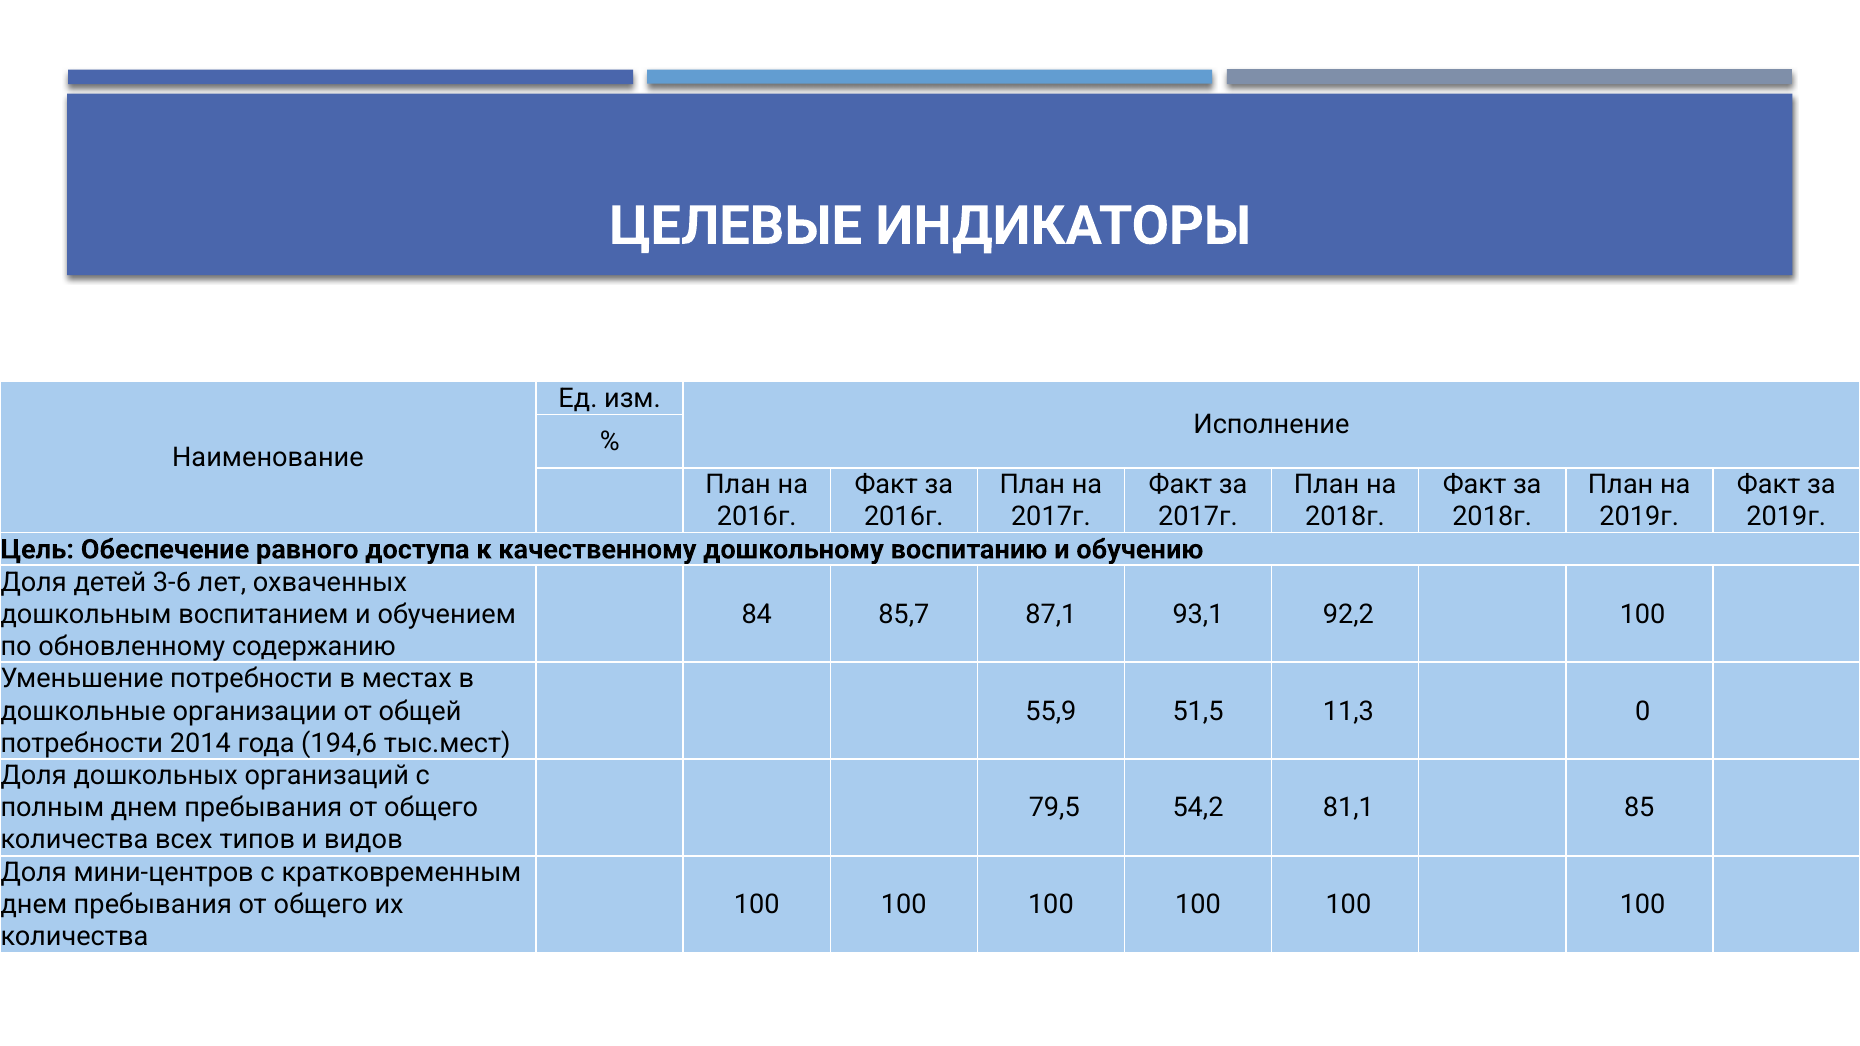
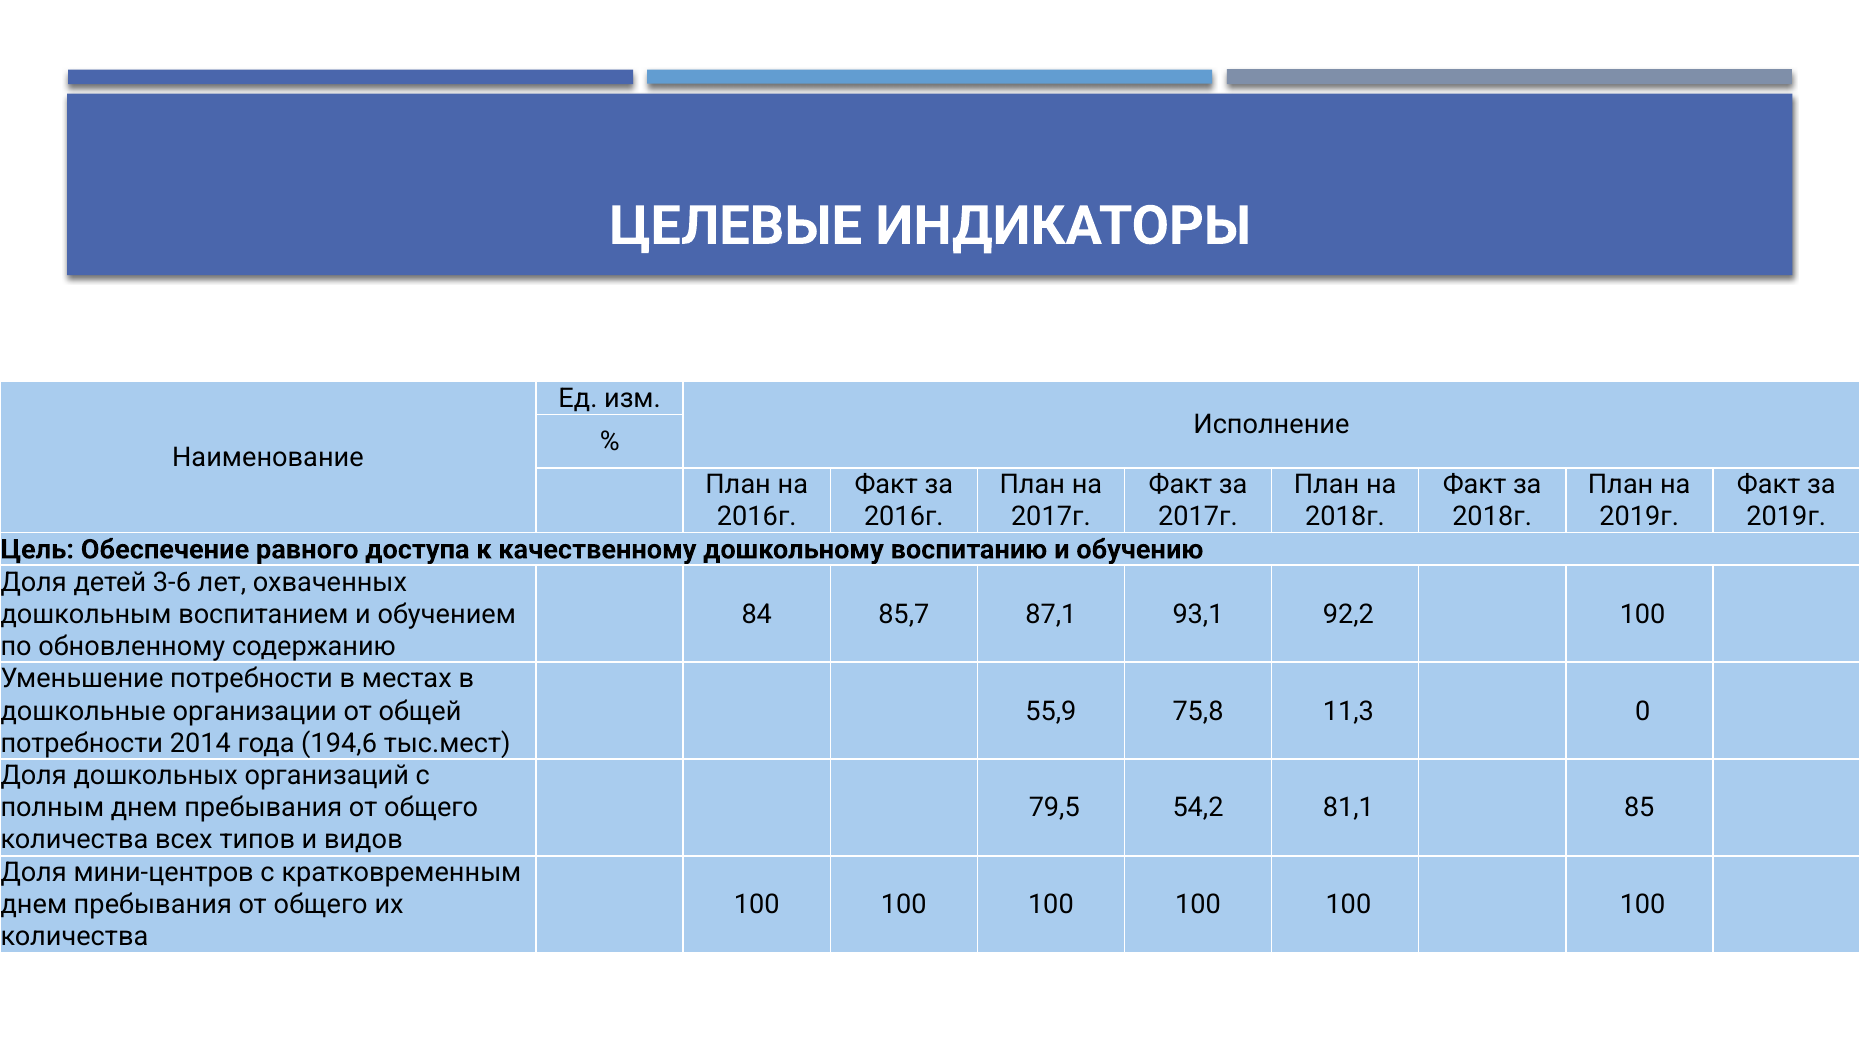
51,5: 51,5 -> 75,8
